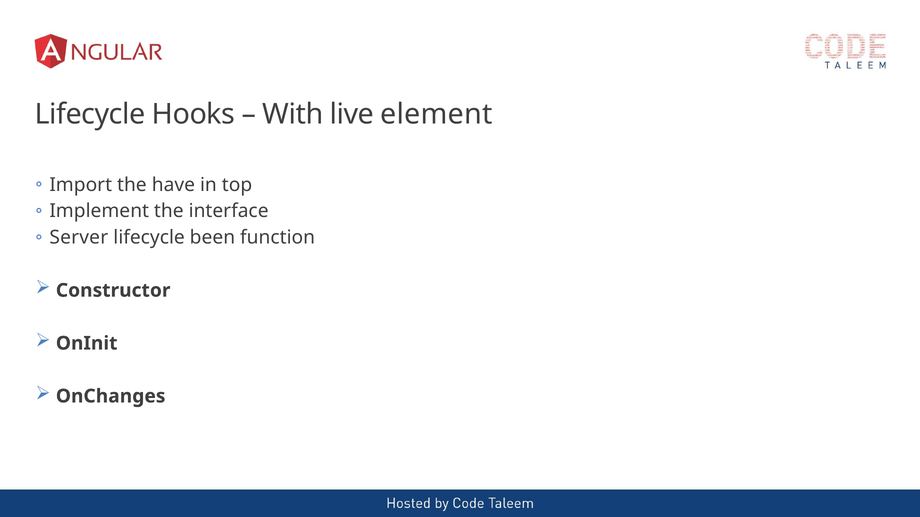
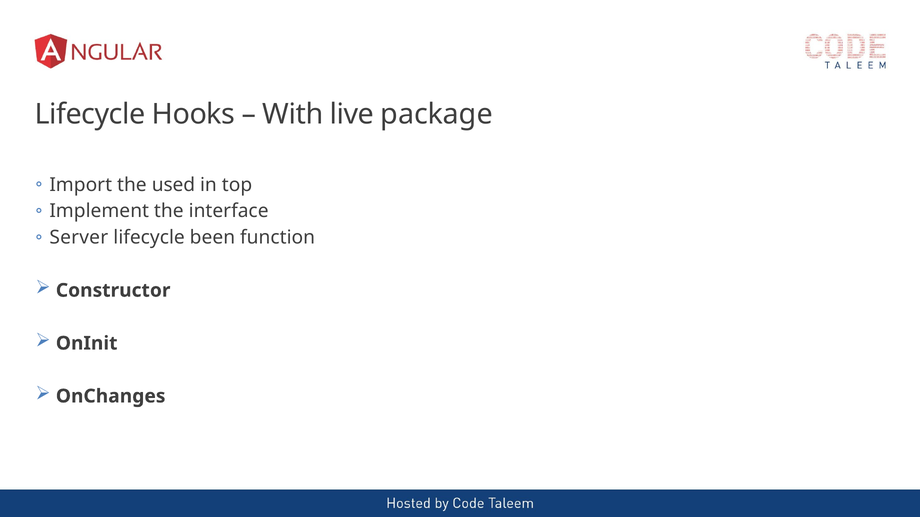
element: element -> package
have: have -> used
